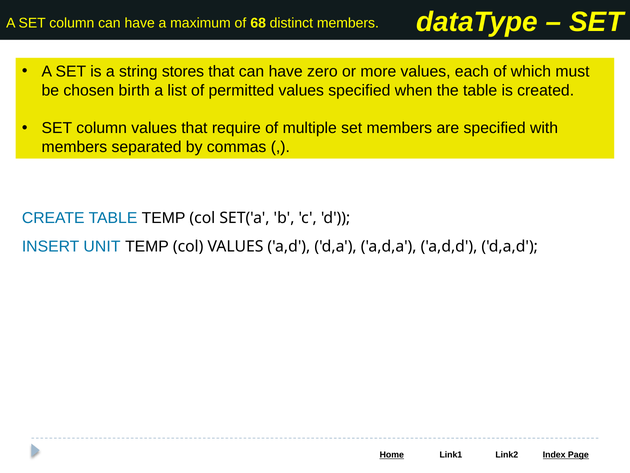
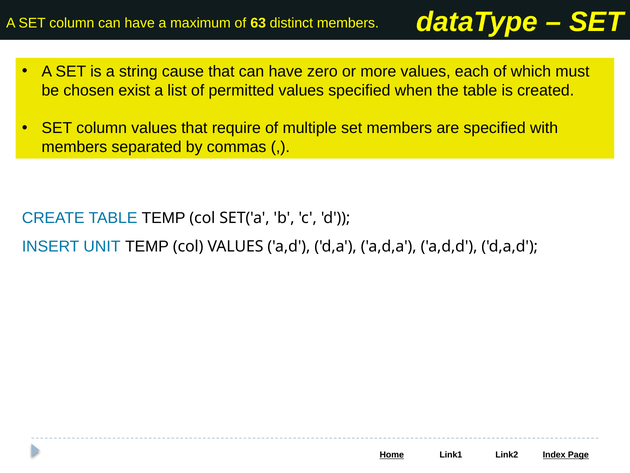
68: 68 -> 63
stores: stores -> cause
birth: birth -> exist
